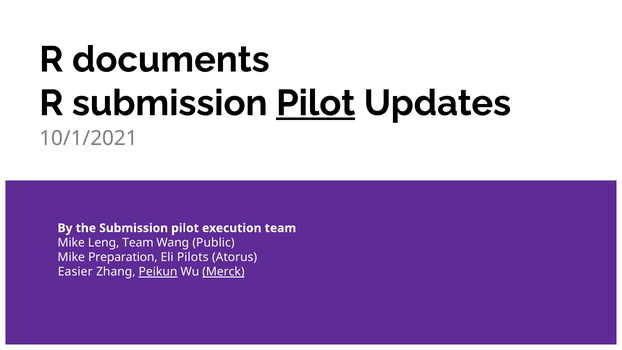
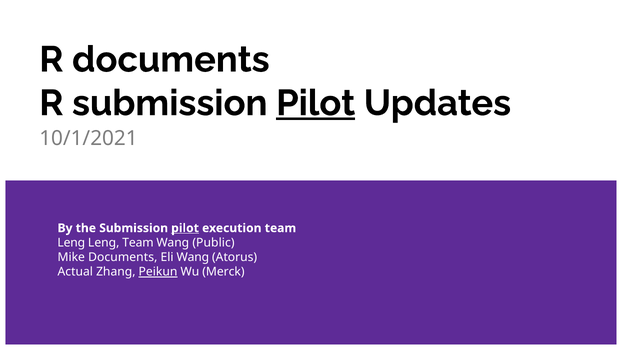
pilot at (185, 228) underline: none -> present
Mike at (71, 243): Mike -> Leng
Mike Preparation: Preparation -> Documents
Eli Pilots: Pilots -> Wang
Easier: Easier -> Actual
Merck underline: present -> none
